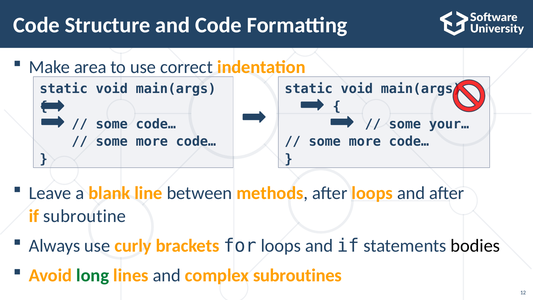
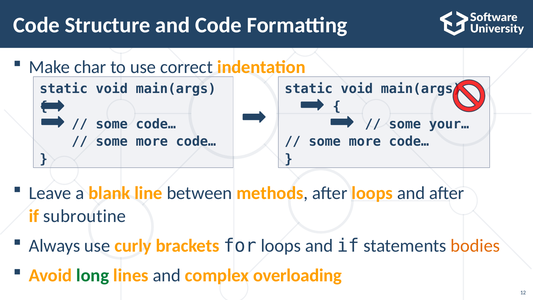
area: area -> char
bodies colour: black -> orange
subroutines: subroutines -> overloading
